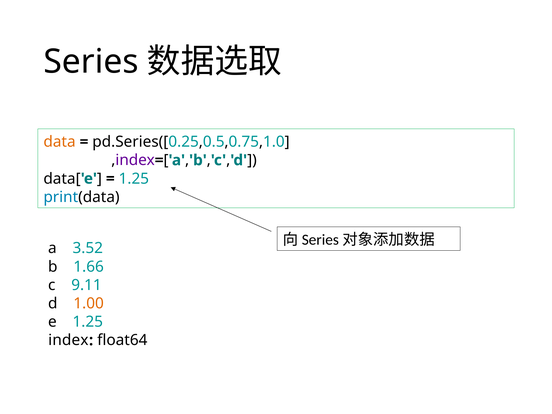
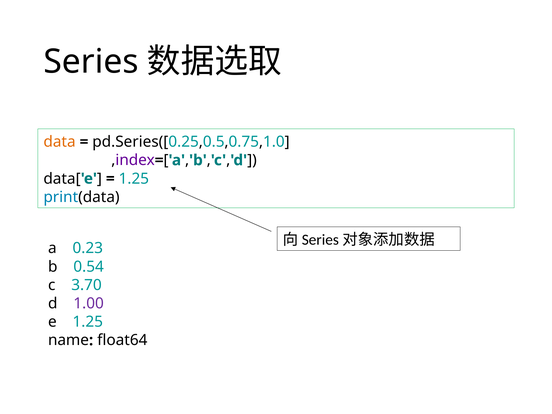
3.52: 3.52 -> 0.23
1.66: 1.66 -> 0.54
9.11: 9.11 -> 3.70
1.00 colour: orange -> purple
index: index -> name
